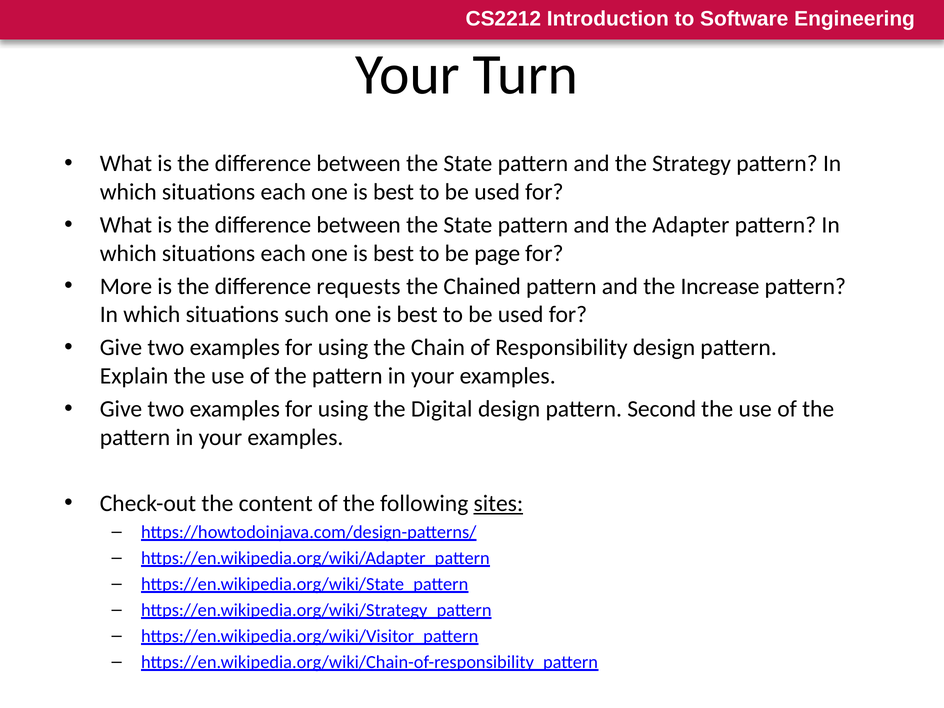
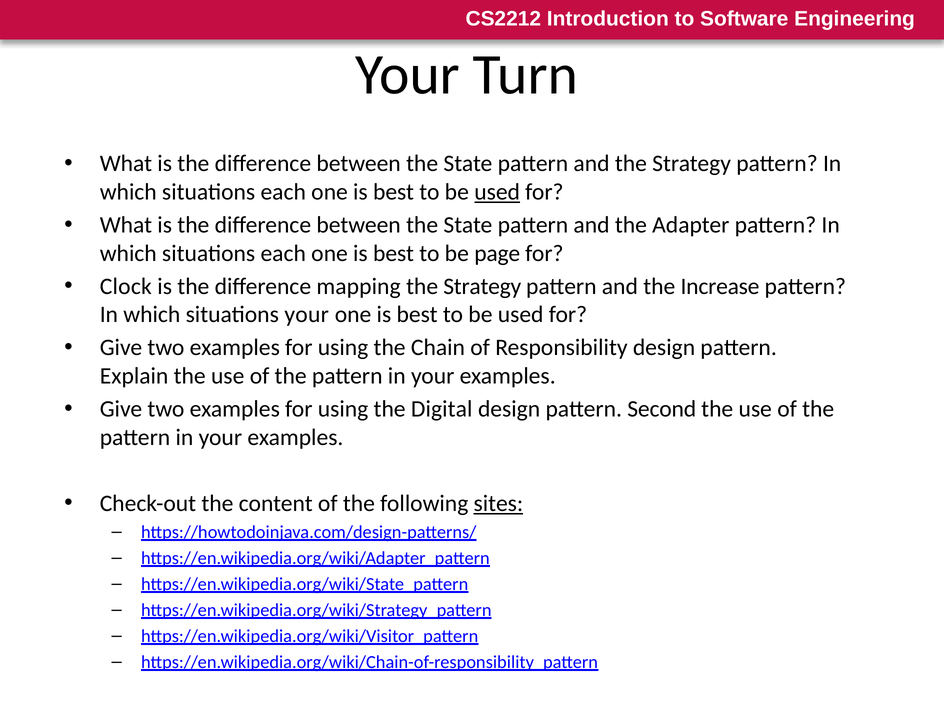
used at (497, 192) underline: none -> present
More: More -> Clock
requests: requests -> mapping
Chained at (482, 286): Chained -> Strategy
situations such: such -> your
